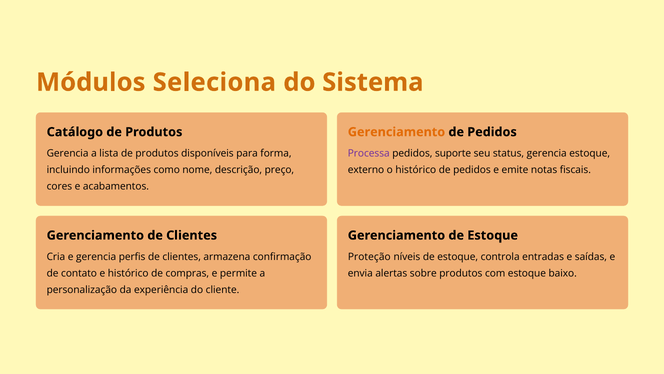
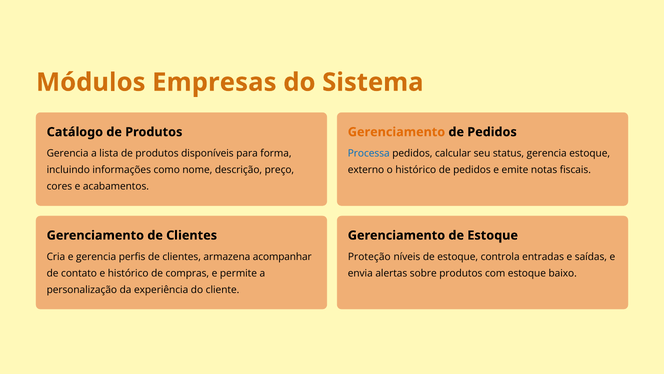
Seleciona: Seleciona -> Empresas
Processa colour: purple -> blue
suporte: suporte -> calcular
confirmação: confirmação -> acompanhar
